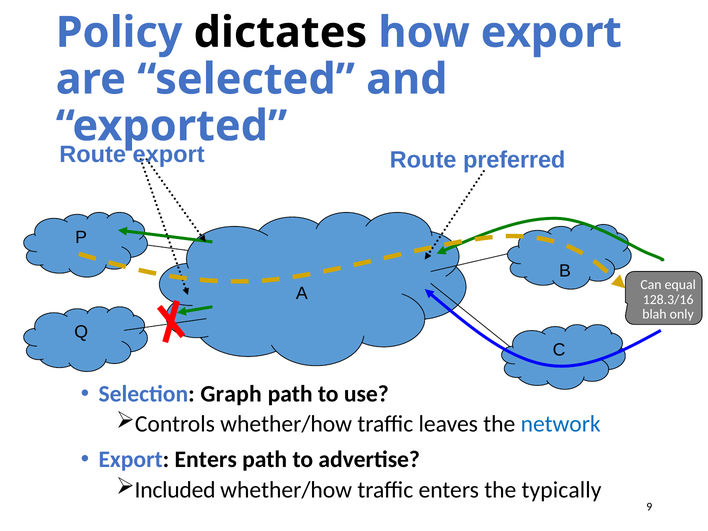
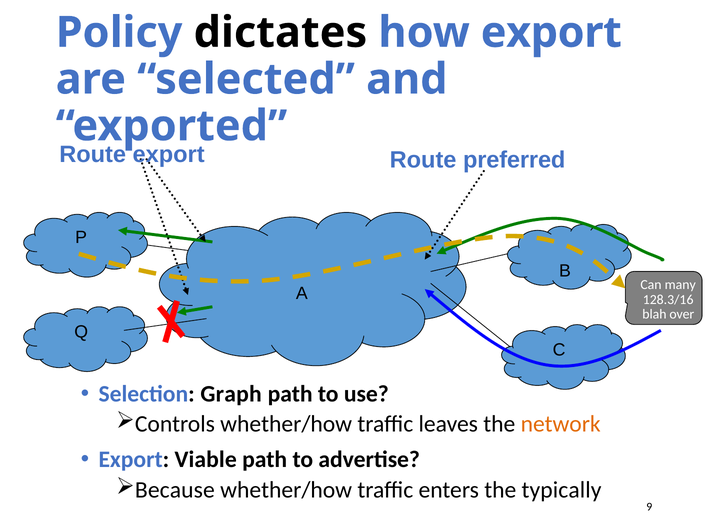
equal: equal -> many
only: only -> over
network colour: blue -> orange
Export Enters: Enters -> Viable
Included: Included -> Because
